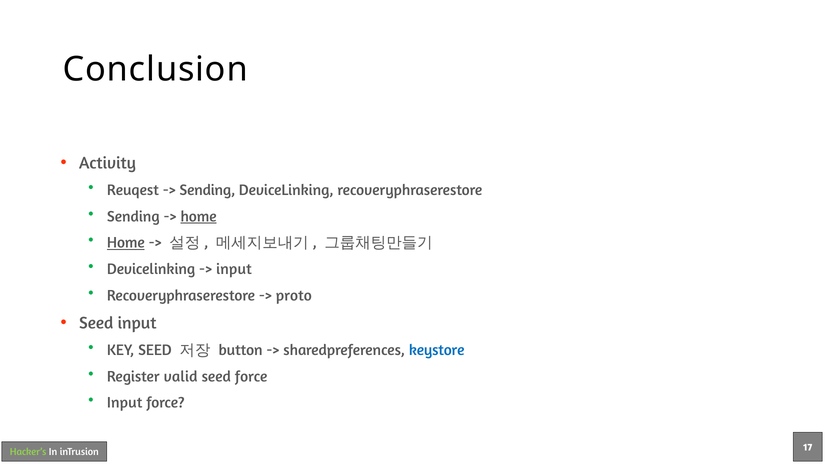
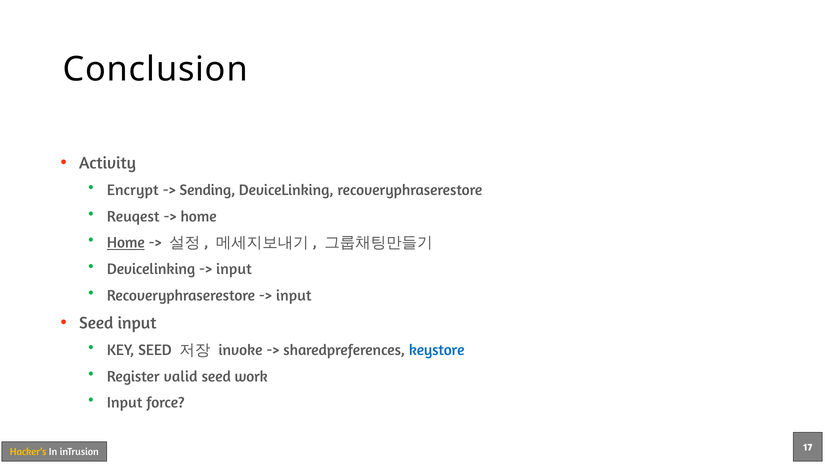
Reuqest: Reuqest -> Encrypt
Sending at (133, 217): Sending -> Reuqest
home at (199, 217) underline: present -> none
proto at (294, 295): proto -> input
button: button -> invoke
seed force: force -> work
Hacker’s colour: light green -> yellow
